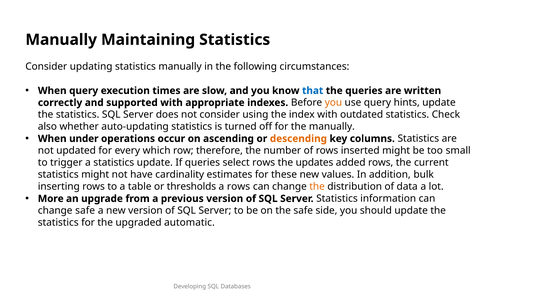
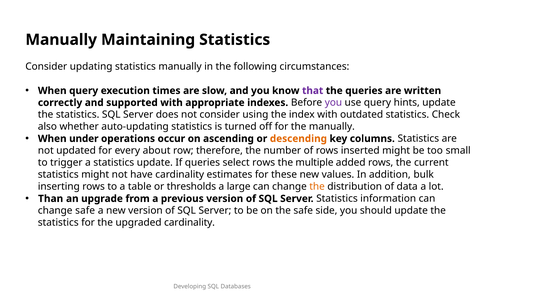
that colour: blue -> purple
you at (333, 103) colour: orange -> purple
which: which -> about
updates: updates -> multiple
a rows: rows -> large
More: More -> Than
upgraded automatic: automatic -> cardinality
